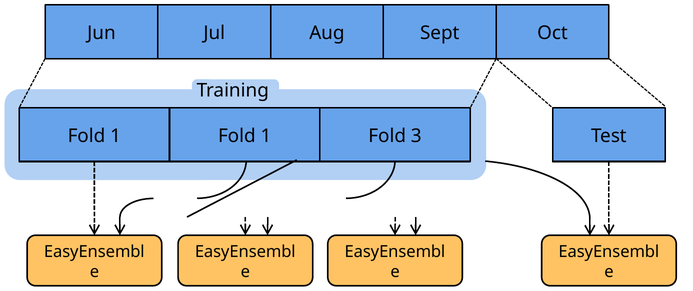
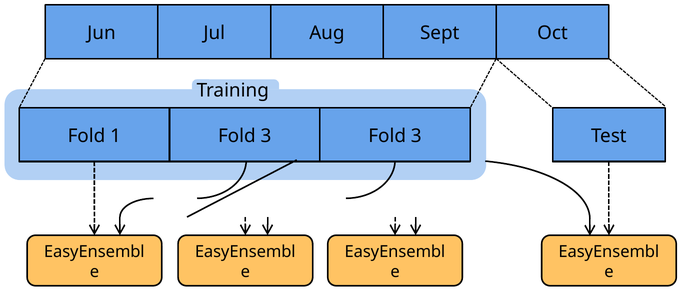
1 Fold 1: 1 -> 3
